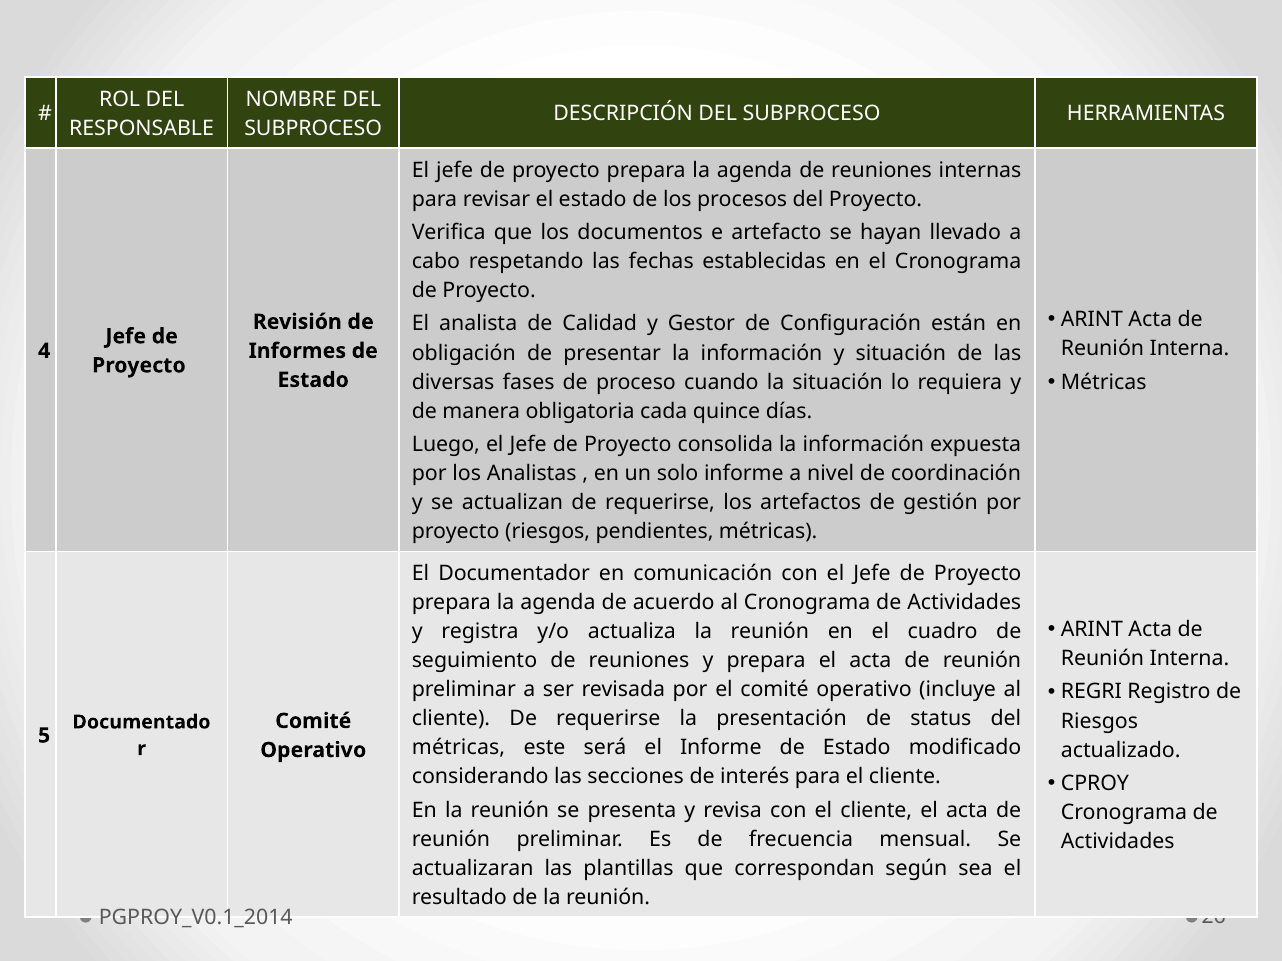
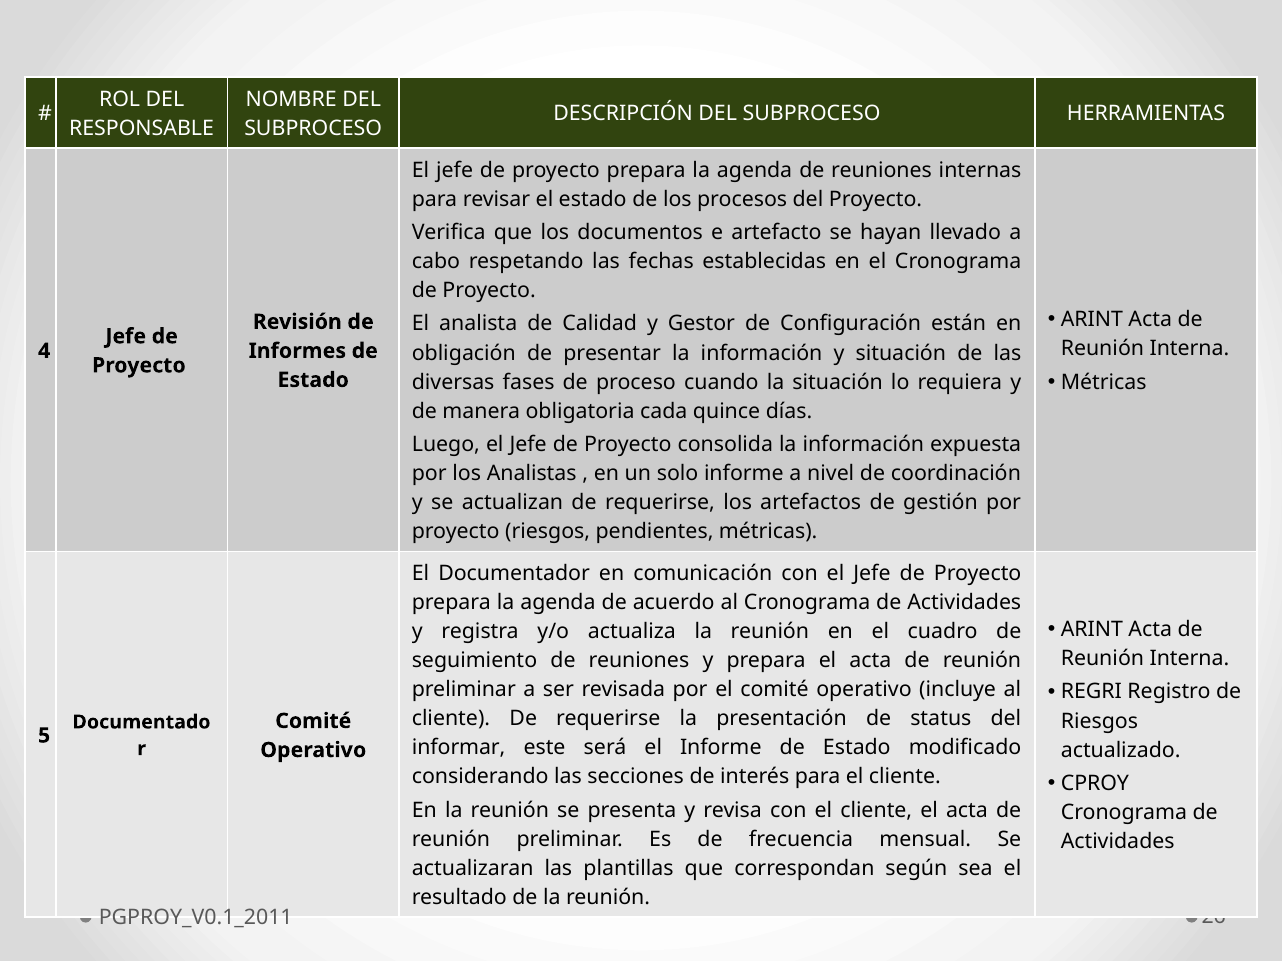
métricas at (459, 748): métricas -> informar
PGPROY_V0.1_2014: PGPROY_V0.1_2014 -> PGPROY_V0.1_2011
